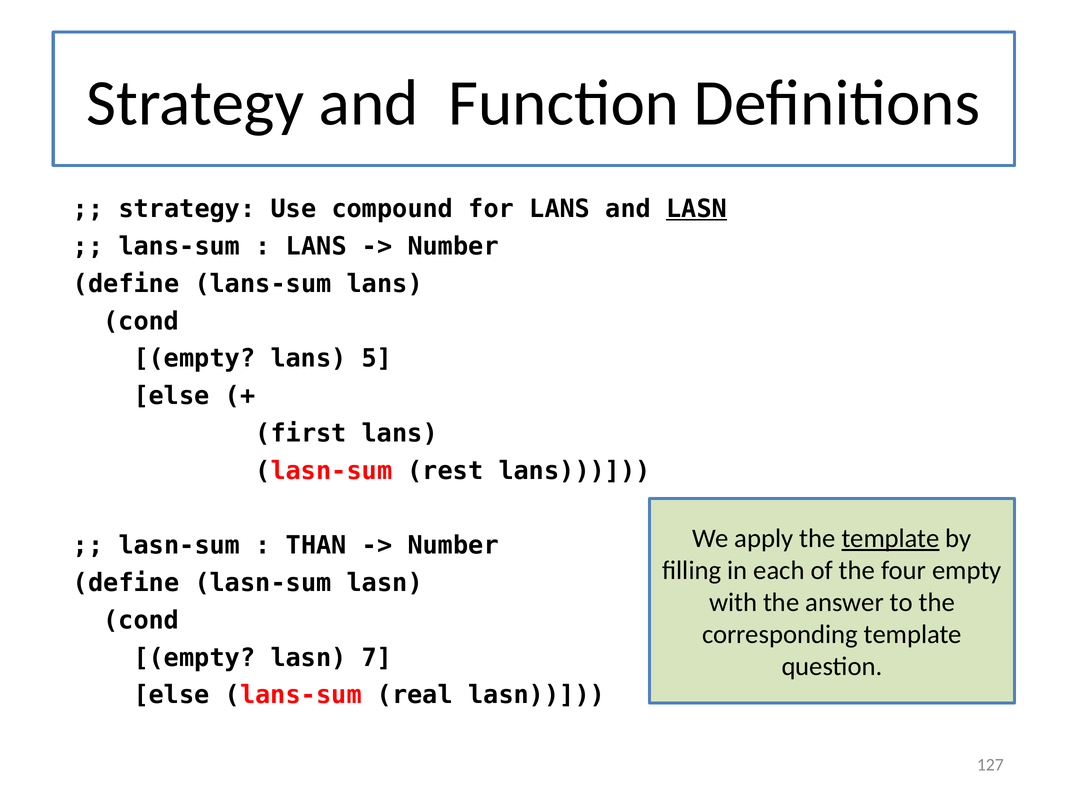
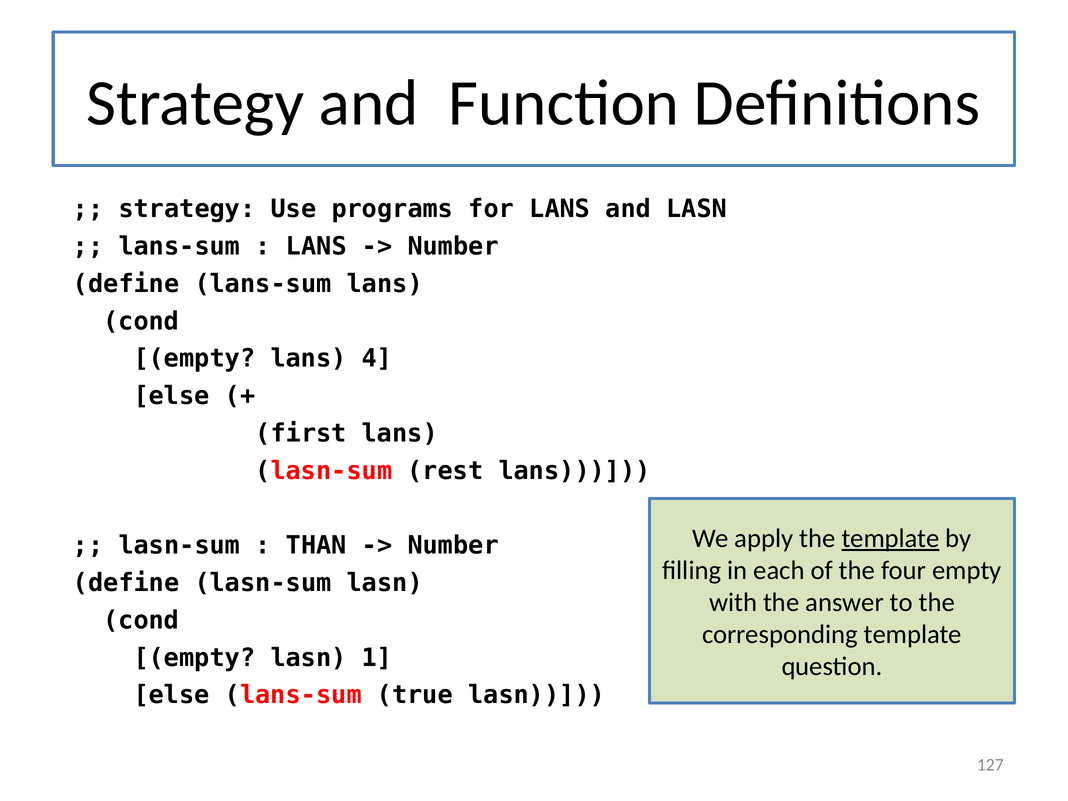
compound: compound -> programs
LASN at (697, 209) underline: present -> none
5: 5 -> 4
7: 7 -> 1
real: real -> true
